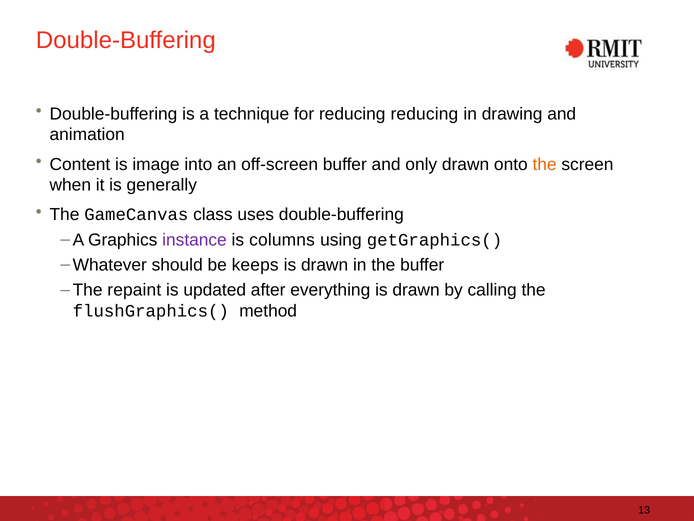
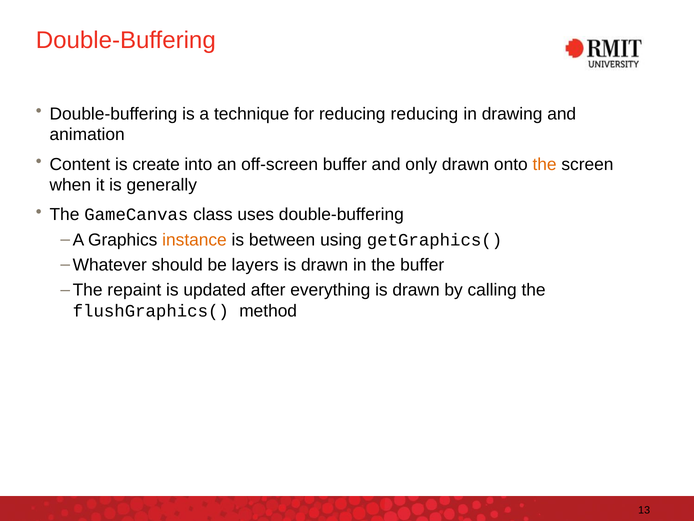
image: image -> create
instance colour: purple -> orange
columns: columns -> between
keeps: keeps -> layers
